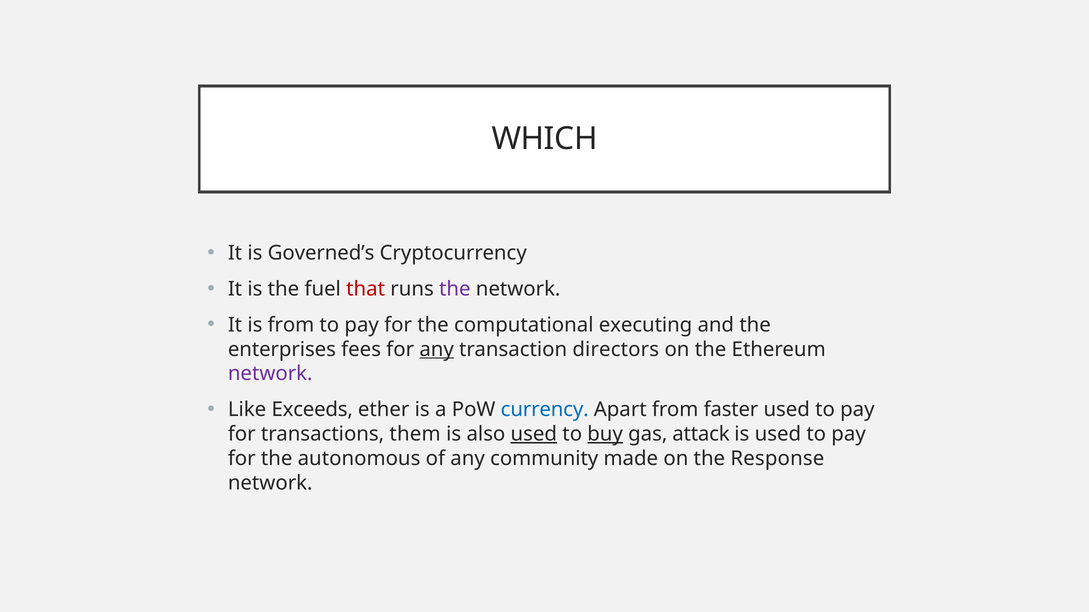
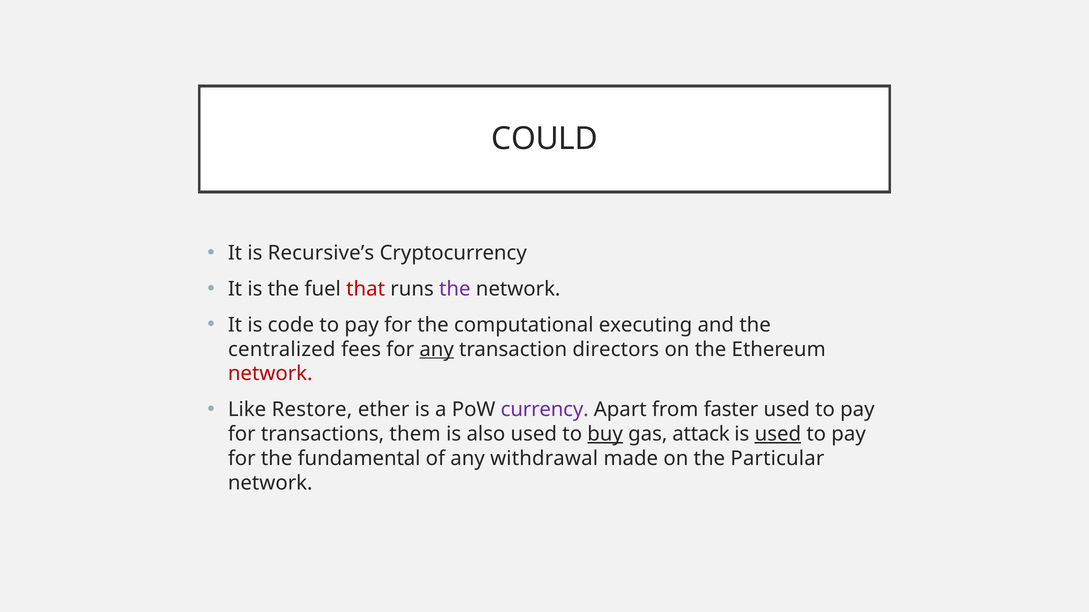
WHICH: WHICH -> COULD
Governed’s: Governed’s -> Recursive’s
is from: from -> code
enterprises: enterprises -> centralized
network at (270, 374) colour: purple -> red
Exceeds: Exceeds -> Restore
currency colour: blue -> purple
used at (534, 434) underline: present -> none
used at (778, 434) underline: none -> present
autonomous: autonomous -> fundamental
community: community -> withdrawal
Response: Response -> Particular
